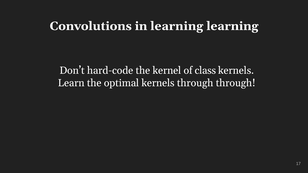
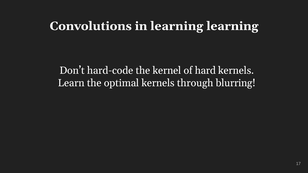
class: class -> hard
through through: through -> blurring
